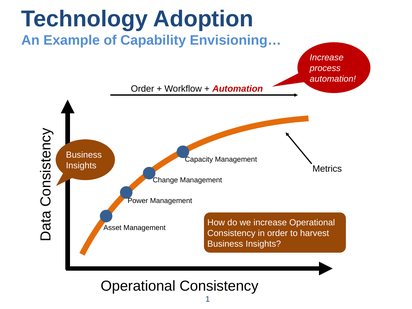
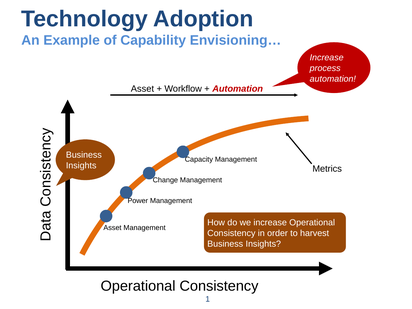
Order at (142, 89): Order -> Asset
